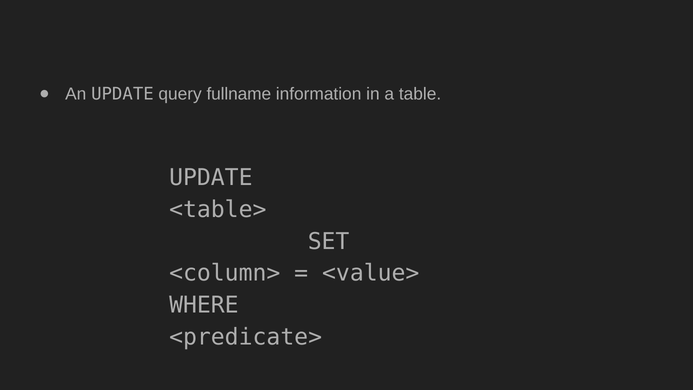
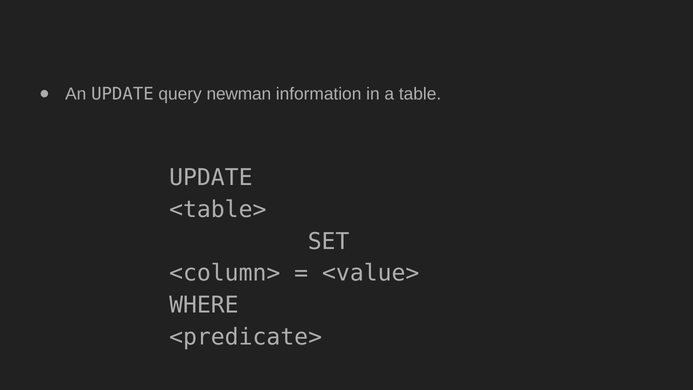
fullname: fullname -> newman
